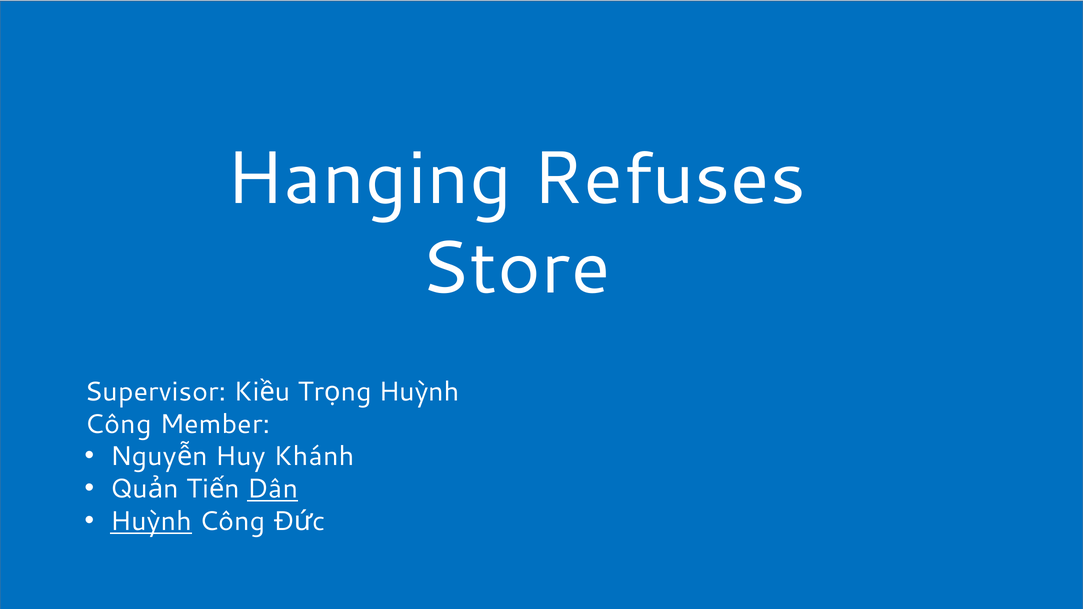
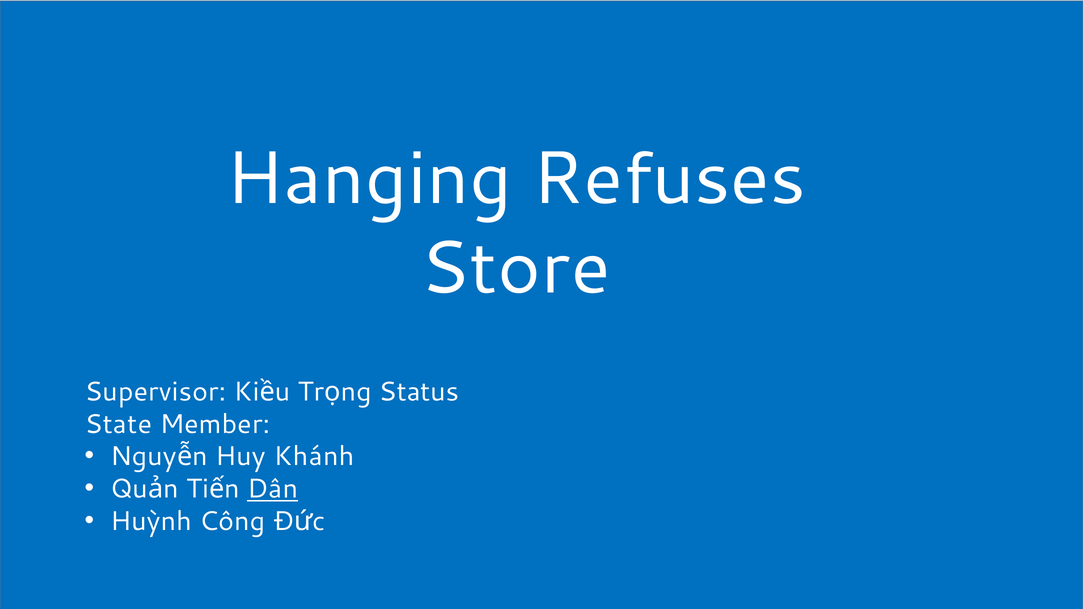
Huỳnh at (419, 392): Huỳnh -> Status
Công at (118, 424): Công -> State
Huỳnh at (151, 522) underline: present -> none
